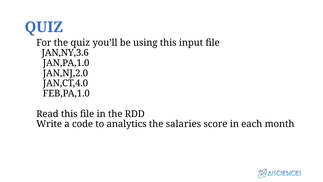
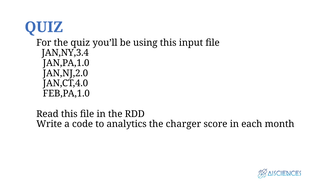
JAN,NY,3.6: JAN,NY,3.6 -> JAN,NY,3.4
salaries: salaries -> charger
